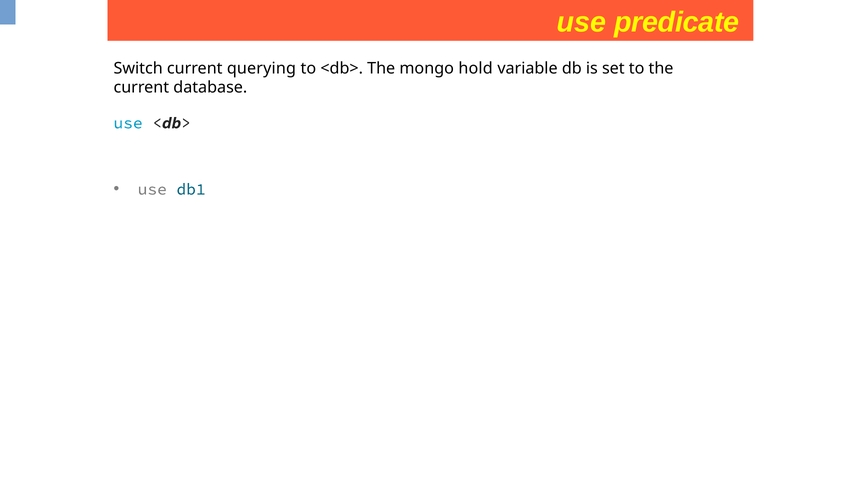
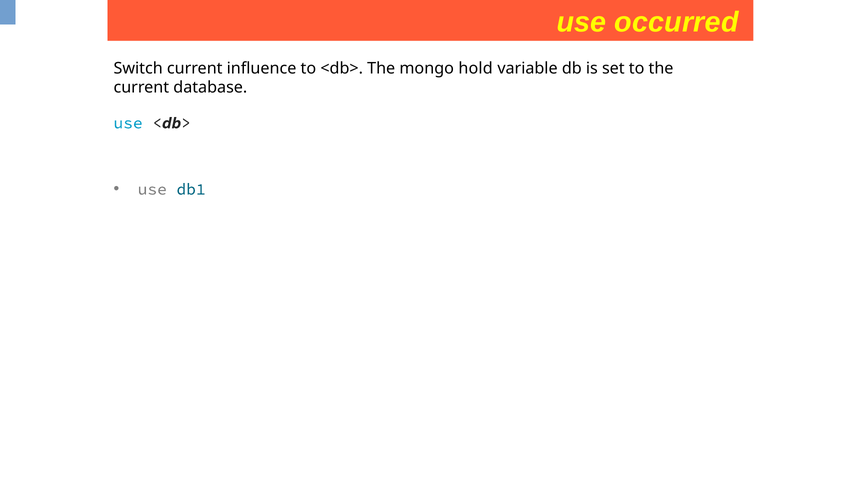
predicate: predicate -> occurred
querying: querying -> influence
